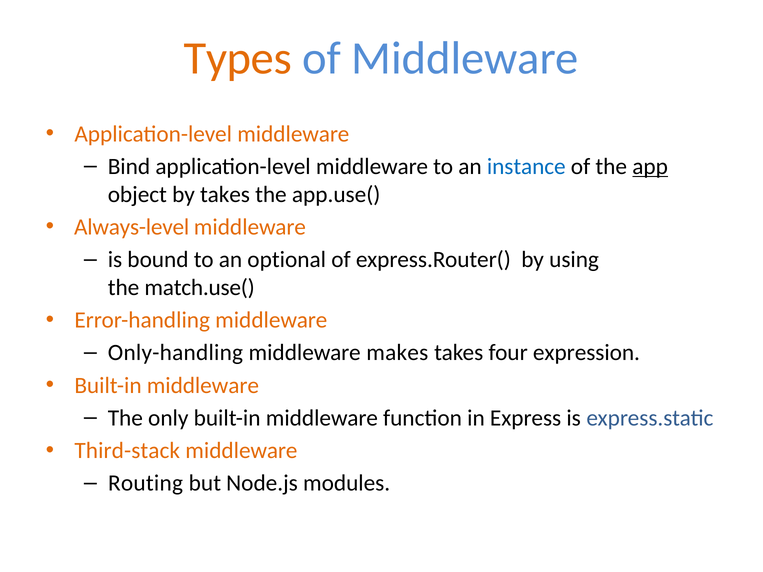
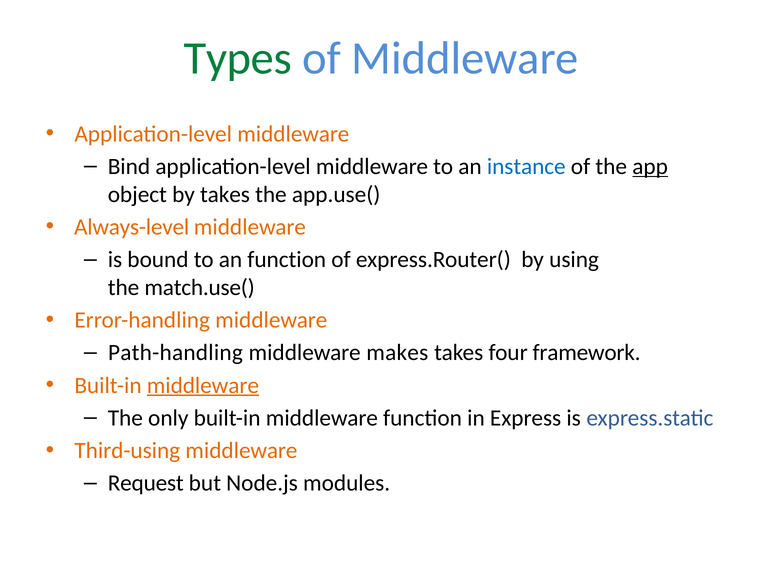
Types colour: orange -> green
an optional: optional -> function
Only-handling: Only-handling -> Path-handling
expression: expression -> framework
middleware at (203, 386) underline: none -> present
Third-stack: Third-stack -> Third-using
Routing: Routing -> Request
